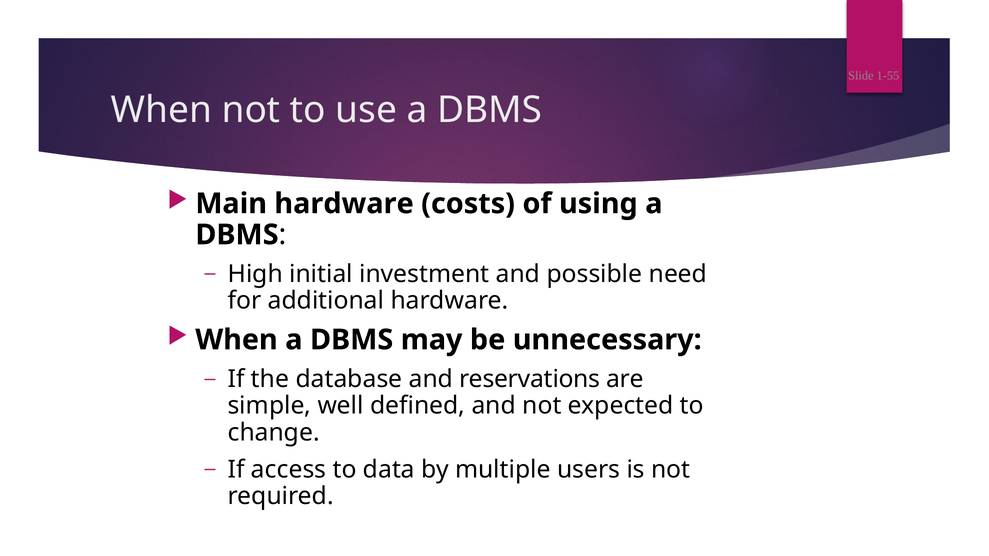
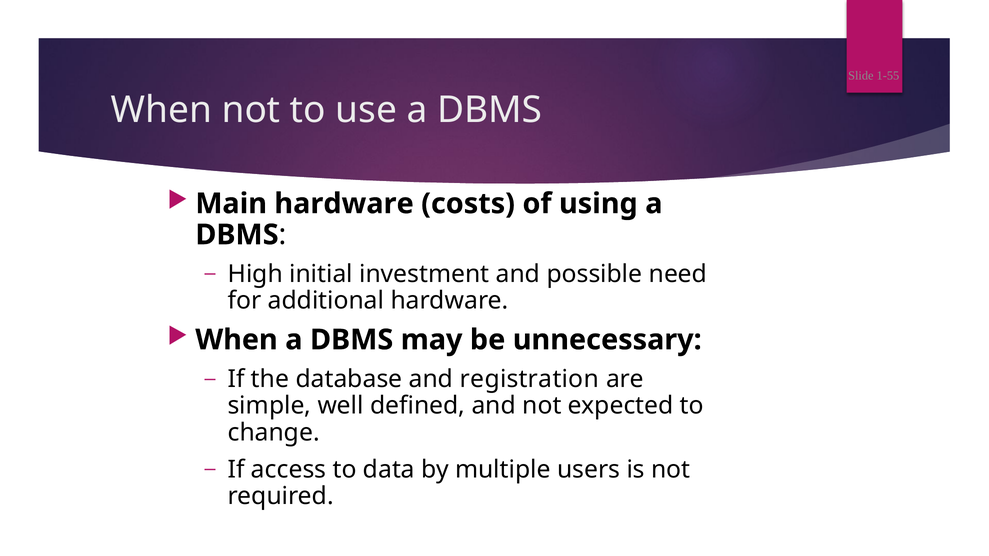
reservations: reservations -> registration
